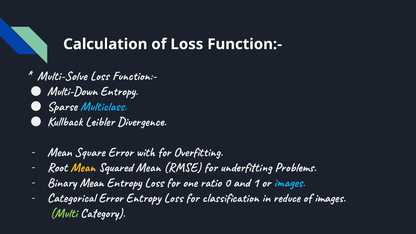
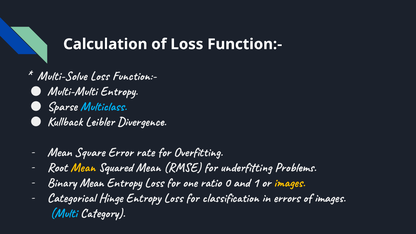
Multi-Down: Multi-Down -> Multi-Multi
with: with -> rate
images at (289, 183) colour: light blue -> yellow
Categorical Error: Error -> Hinge
reduce: reduce -> errors
Multi colour: light green -> light blue
